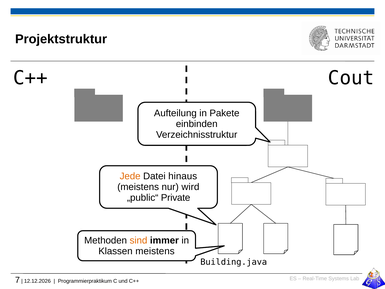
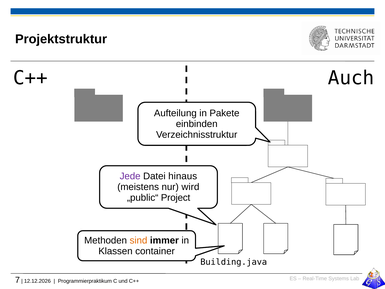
Cout: Cout -> Auch
Jede colour: orange -> purple
Private: Private -> Project
Klassen meistens: meistens -> container
